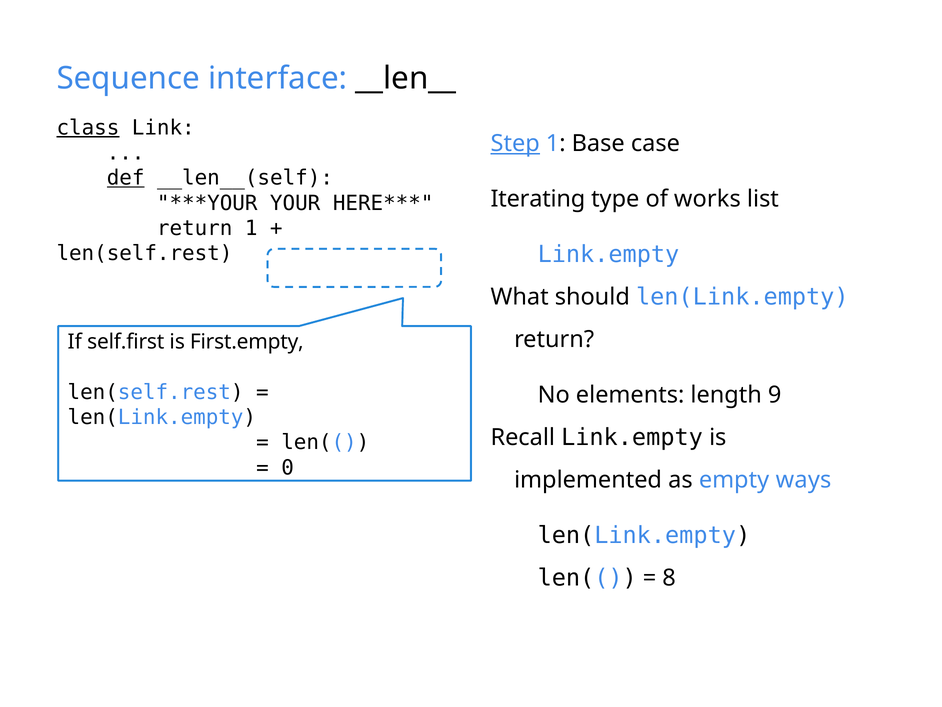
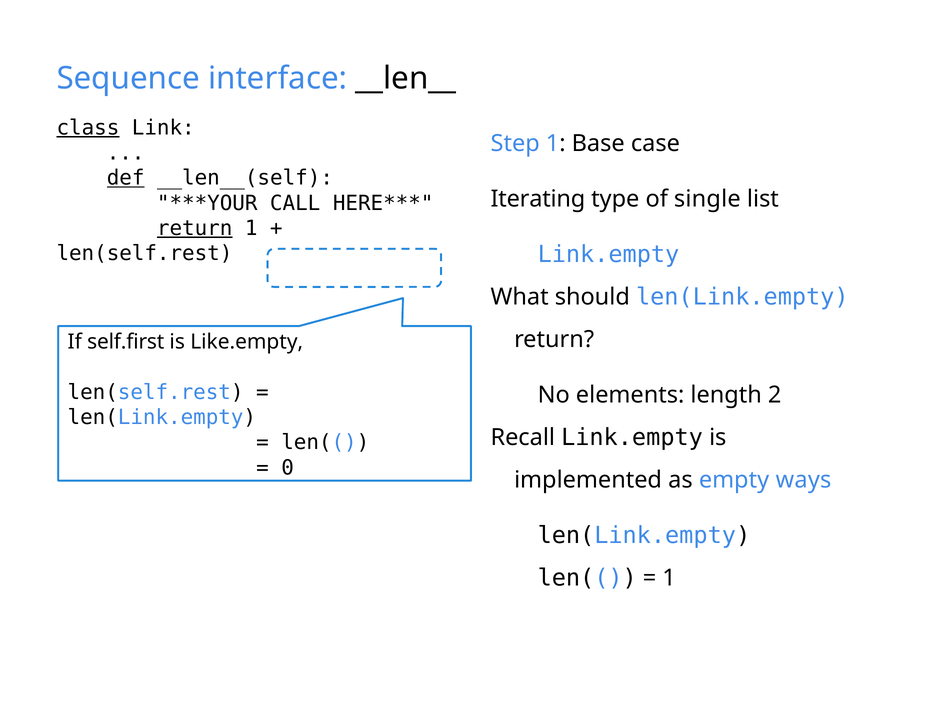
Step underline: present -> none
works: works -> single
YOUR: YOUR -> CALL
return at (195, 228) underline: none -> present
First.empty: First.empty -> Like.empty
9: 9 -> 2
8 at (669, 577): 8 -> 1
